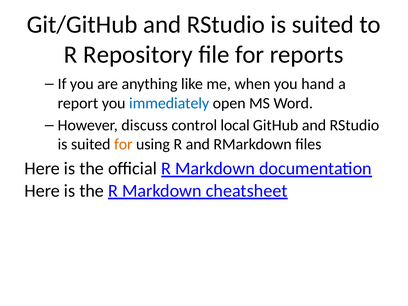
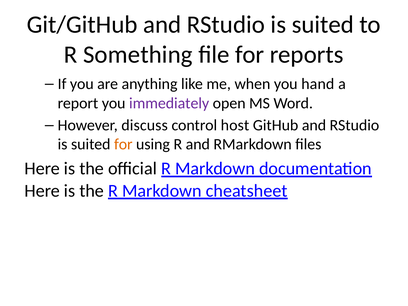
Repository: Repository -> Something
immediately colour: blue -> purple
local: local -> host
